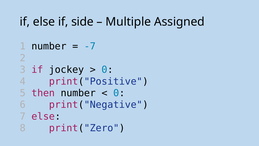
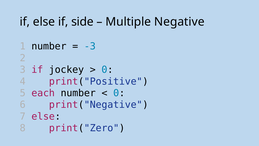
Assigned: Assigned -> Negative
-7: -7 -> -3
then: then -> each
